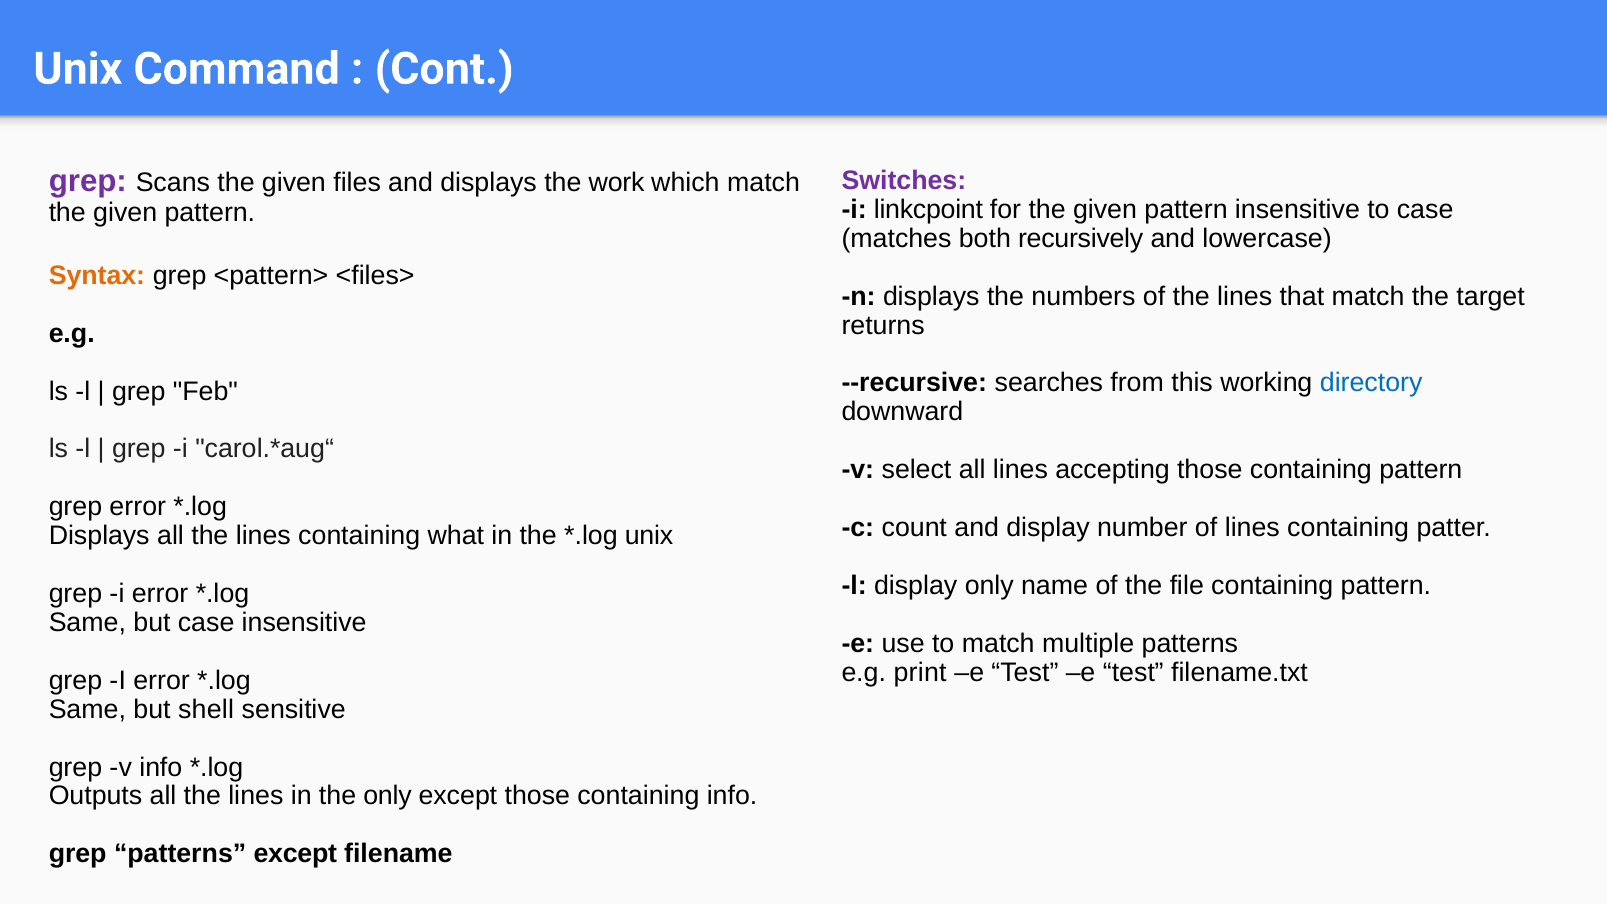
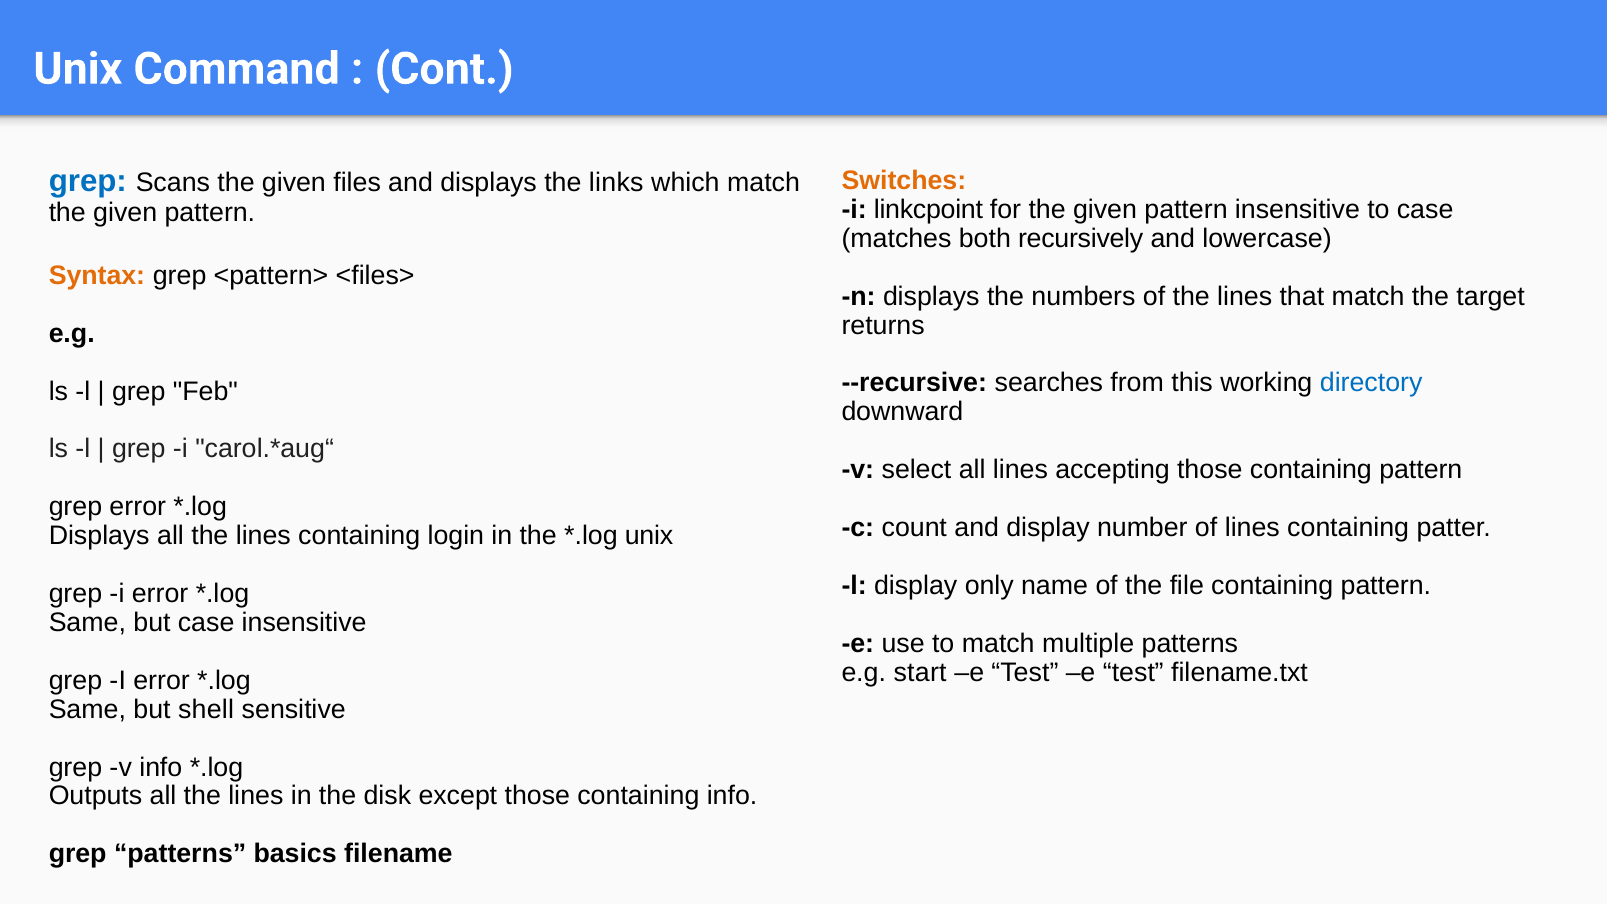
grep at (88, 182) colour: purple -> blue
work: work -> links
Switches colour: purple -> orange
what: what -> login
print: print -> start
the only: only -> disk
patterns except: except -> basics
